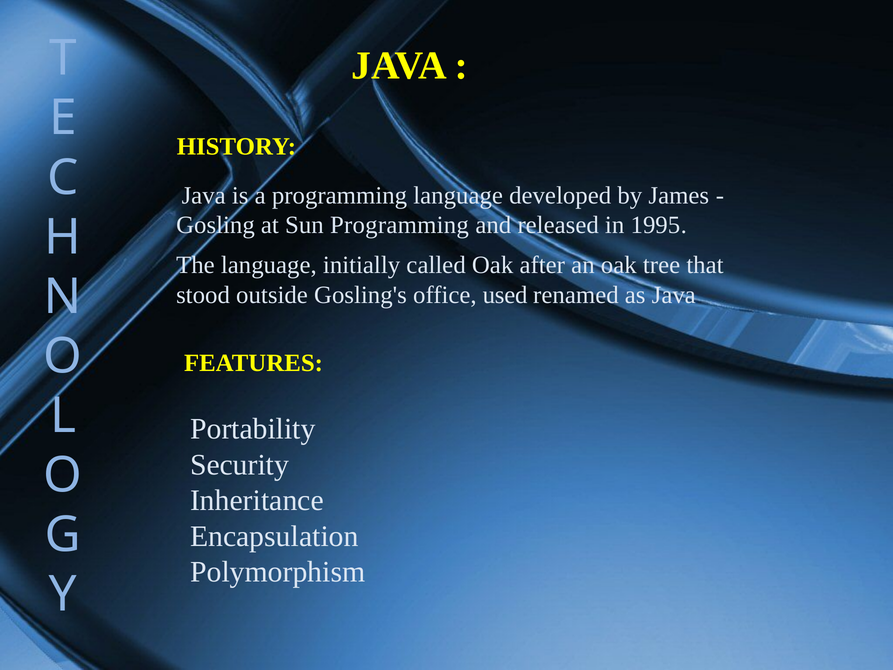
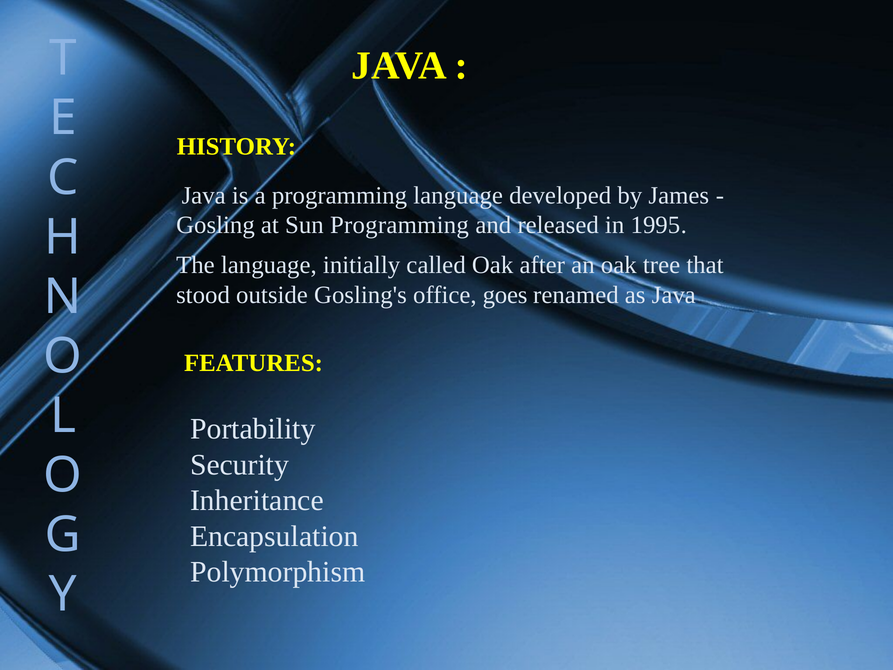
used: used -> goes
